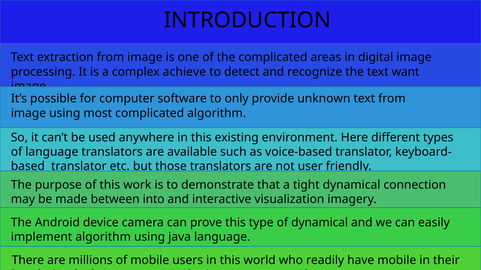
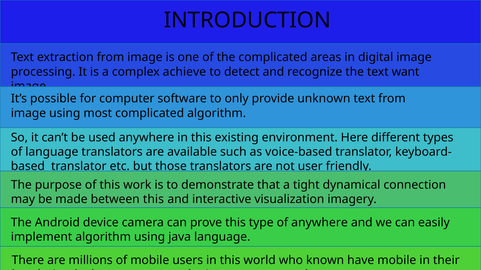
between into: into -> this
of dynamical: dynamical -> anywhere
readily: readily -> known
